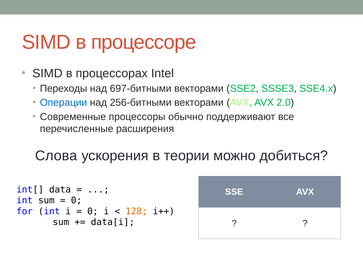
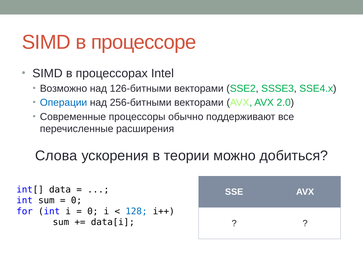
Переходы: Переходы -> Возможно
697-битными: 697-битными -> 126-битными
128 colour: orange -> blue
